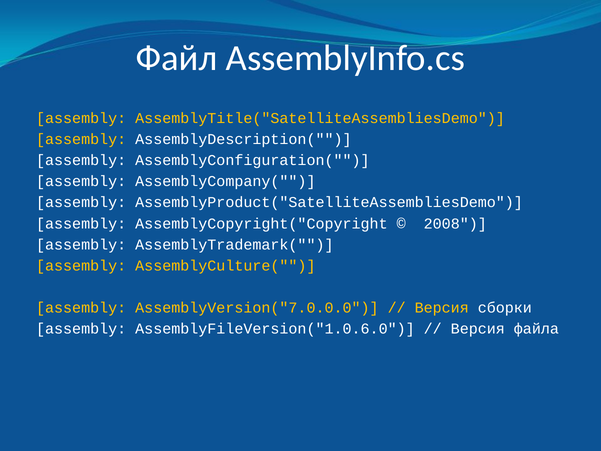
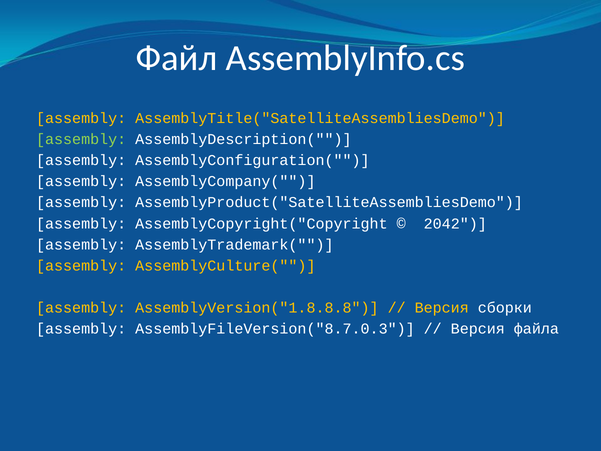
assembly at (81, 139) colour: yellow -> light green
2008: 2008 -> 2042
AssemblyVersion("7.0.0.0: AssemblyVersion("7.0.0.0 -> AssemblyVersion("1.8.8.8
AssemblyFileVersion("1.0.6.0: AssemblyFileVersion("1.0.6.0 -> AssemblyFileVersion("8.7.0.3
